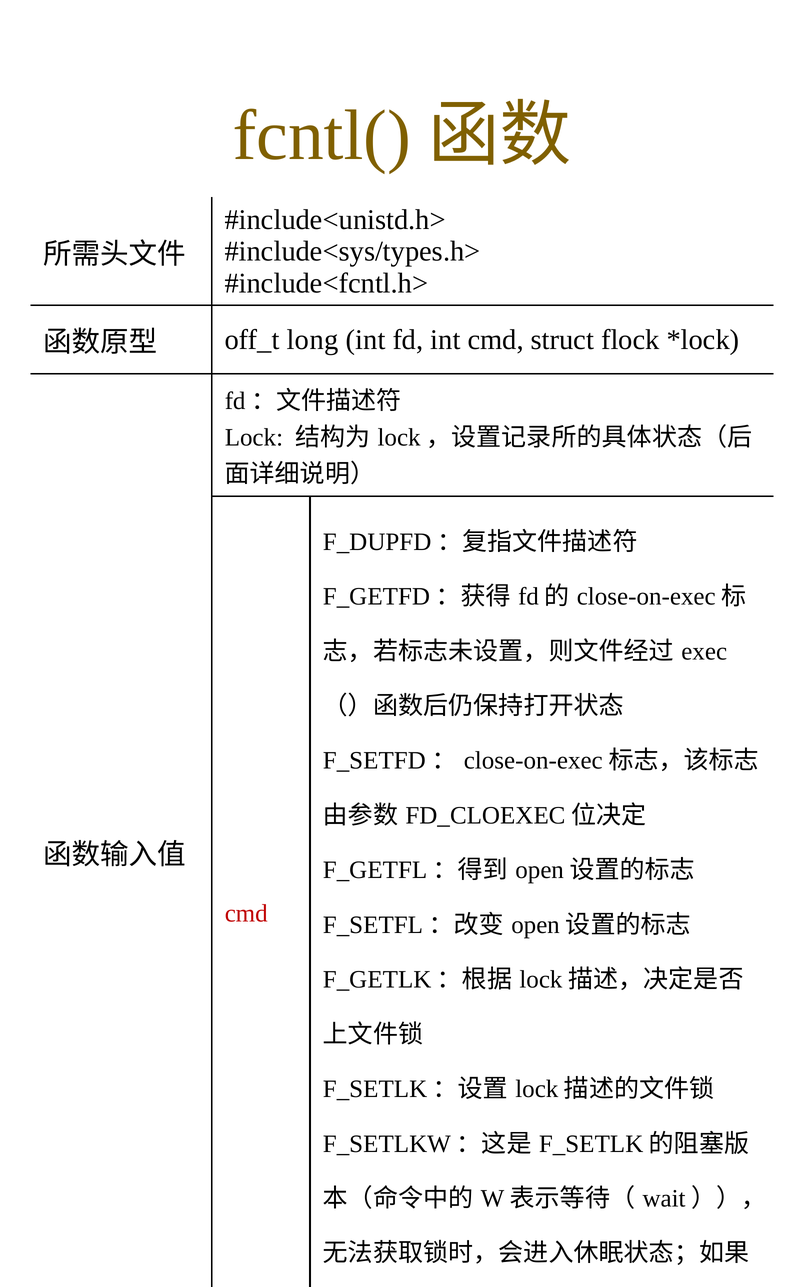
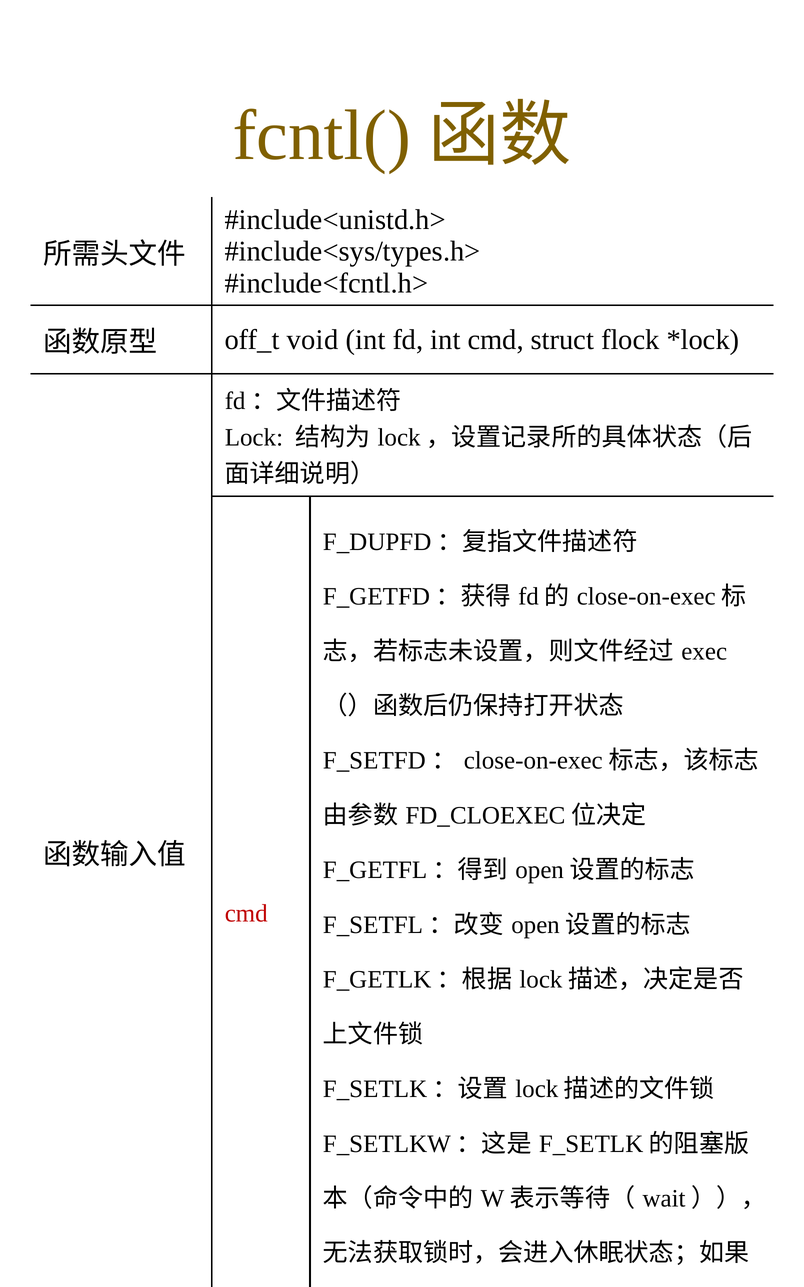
long: long -> void
